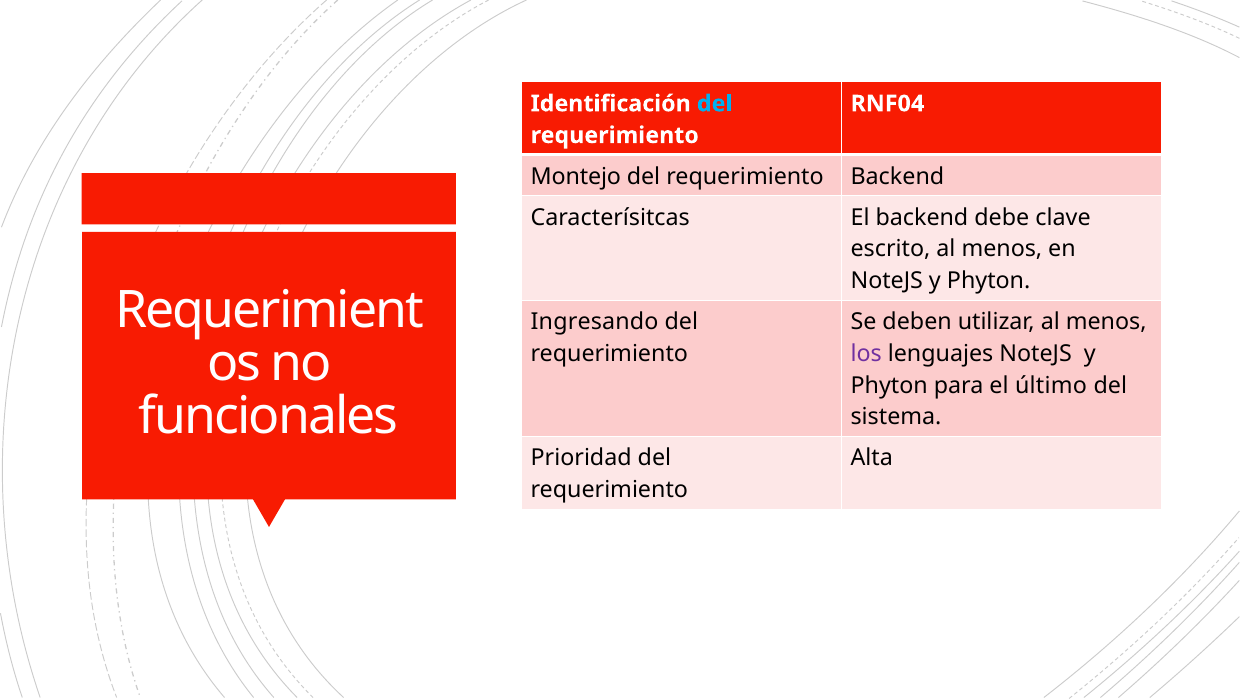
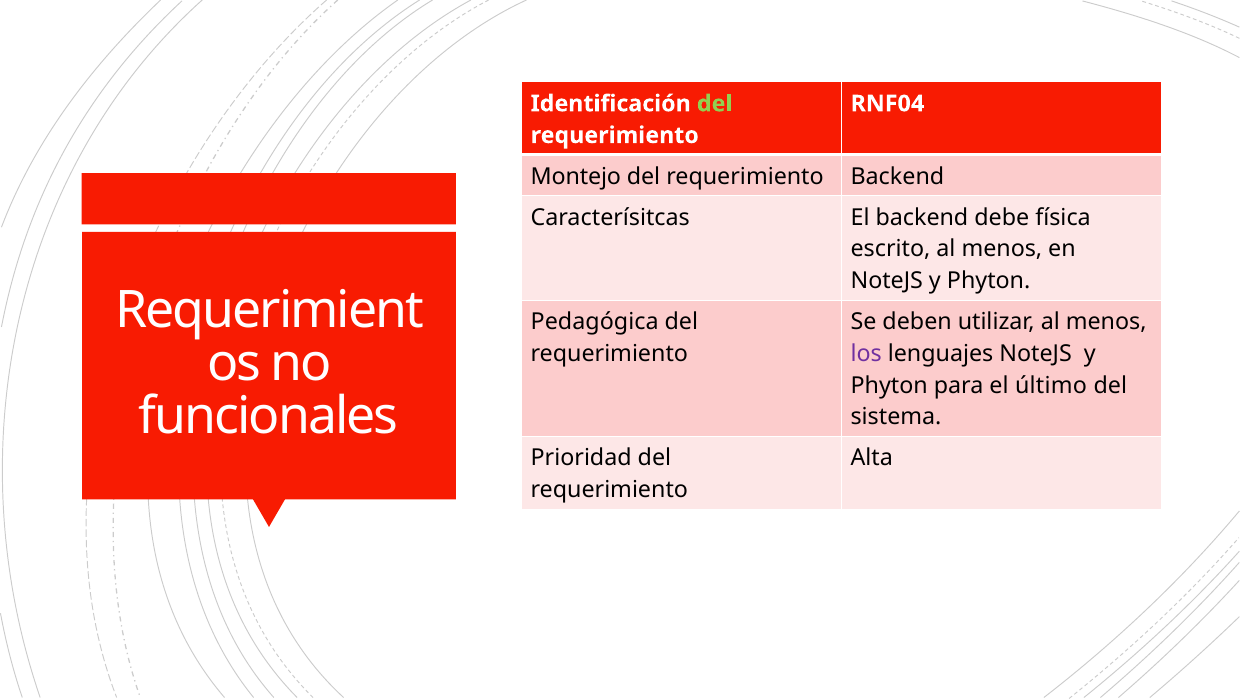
del at (715, 104) colour: light blue -> light green
clave: clave -> física
Ingresando: Ingresando -> Pedagógica
